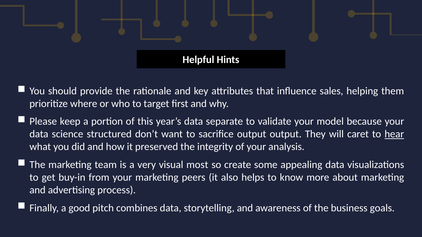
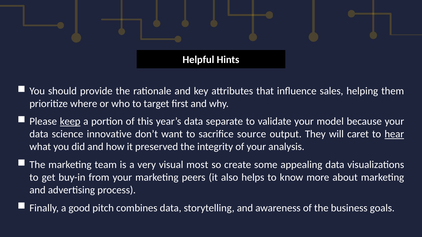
keep underline: none -> present
structured: structured -> innovative
sacrifice output: output -> source
